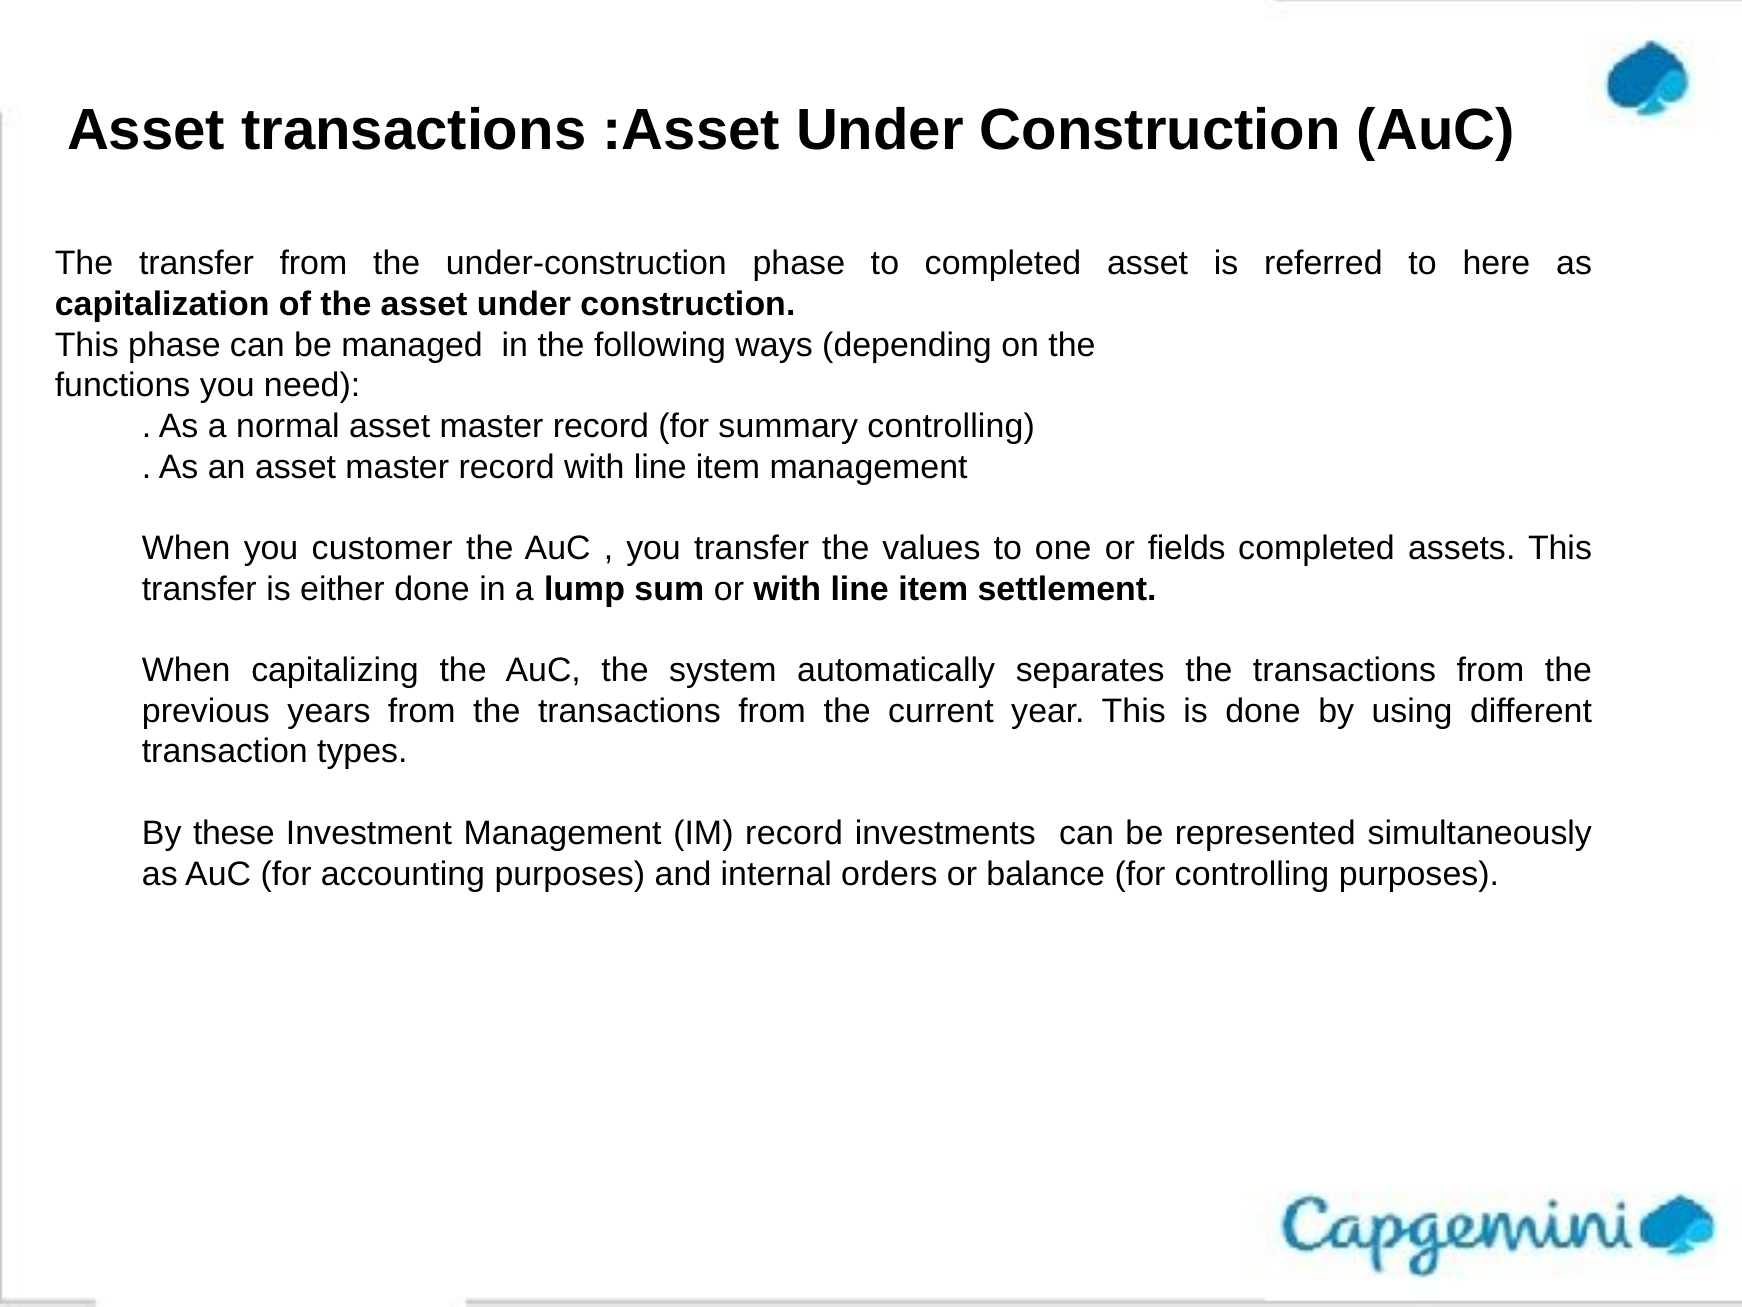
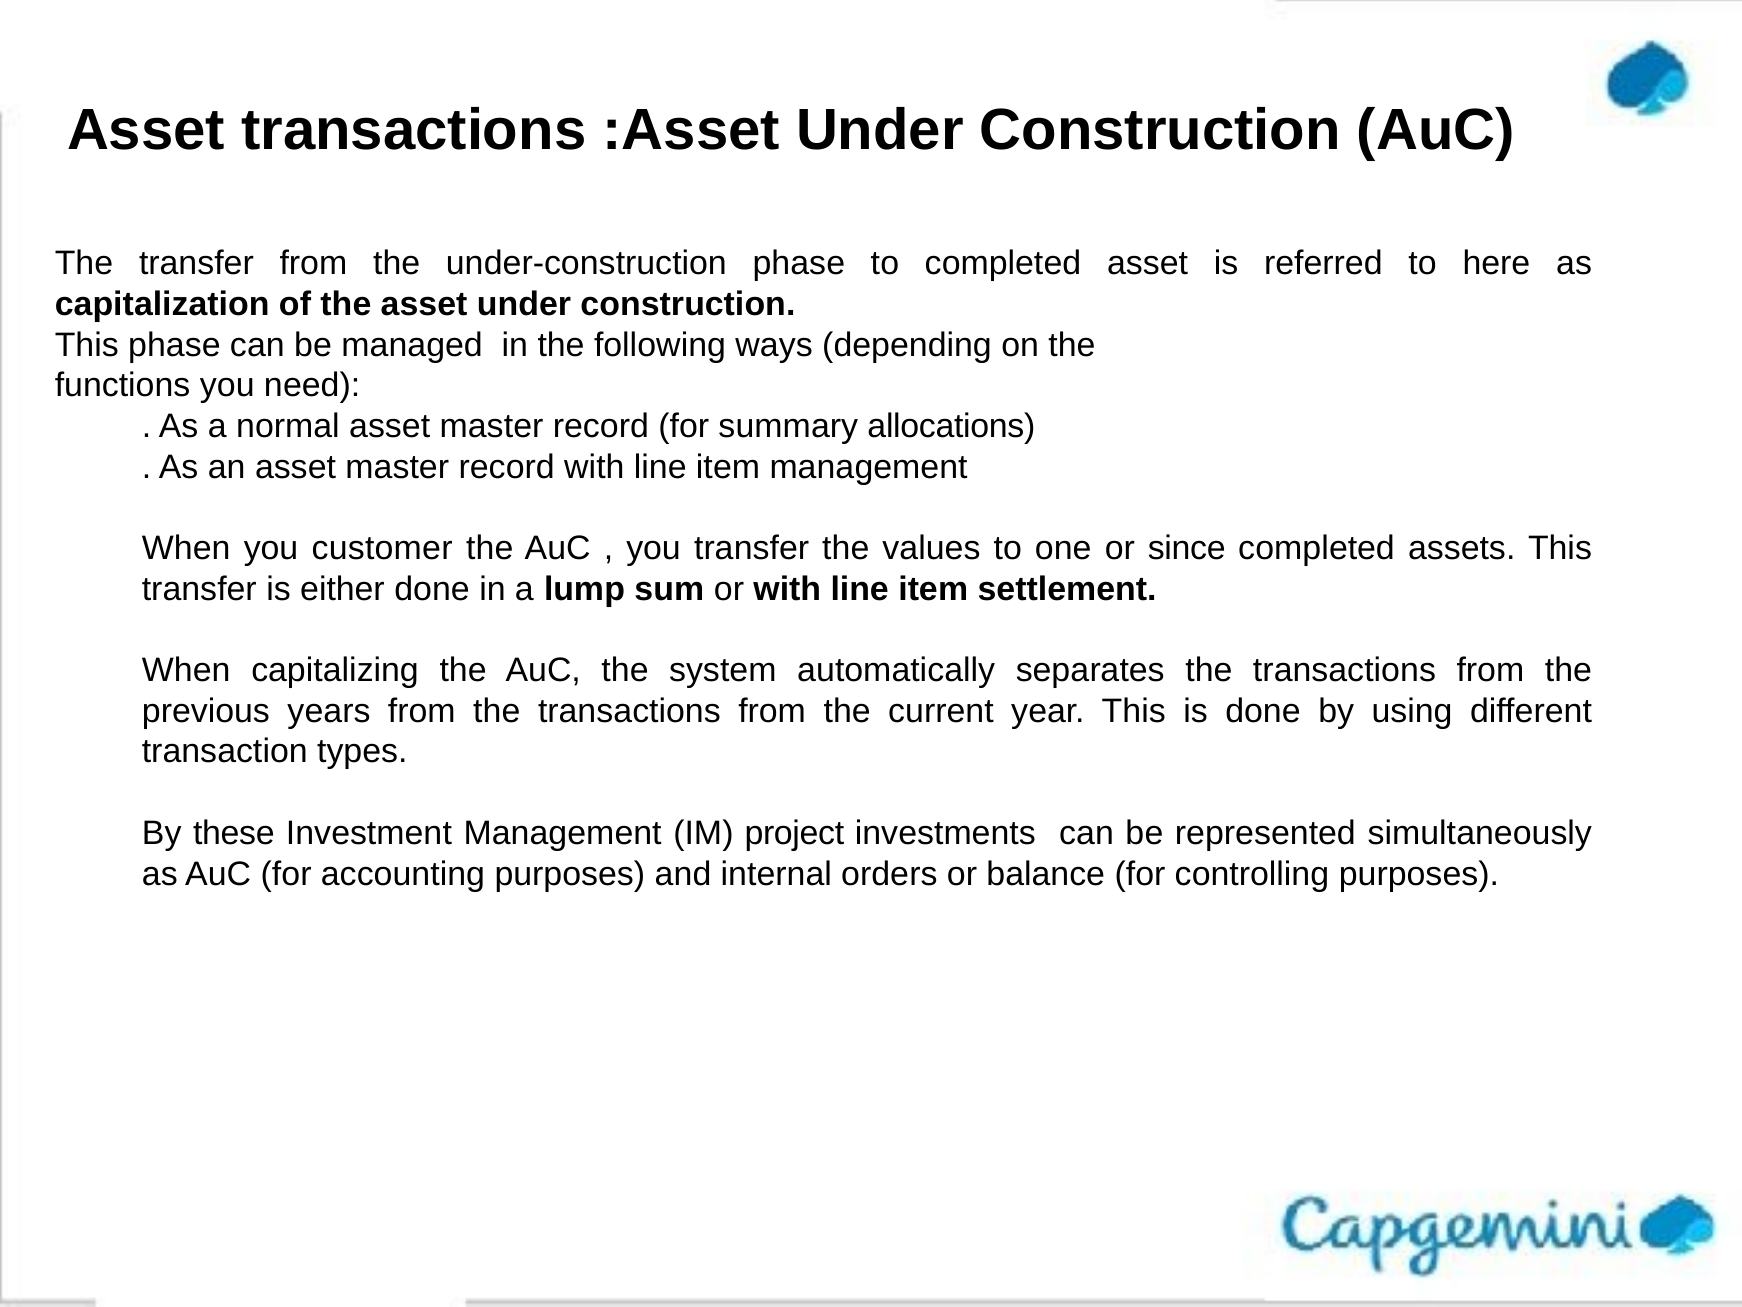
summary controlling: controlling -> allocations
fields: fields -> since
IM record: record -> project
